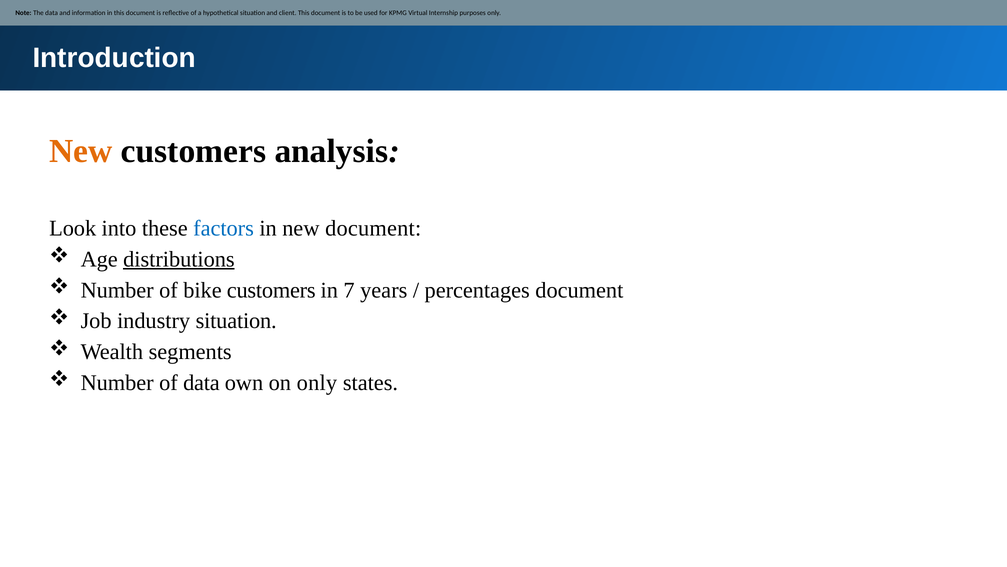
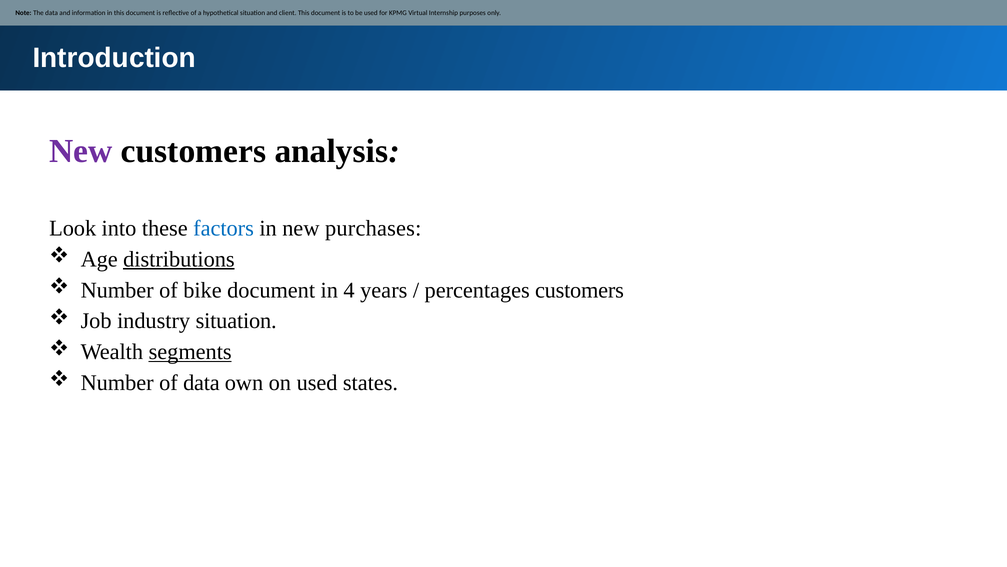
New at (81, 151) colour: orange -> purple
new document: document -> purchases
bike customers: customers -> document
7: 7 -> 4
percentages document: document -> customers
segments underline: none -> present
on only: only -> used
